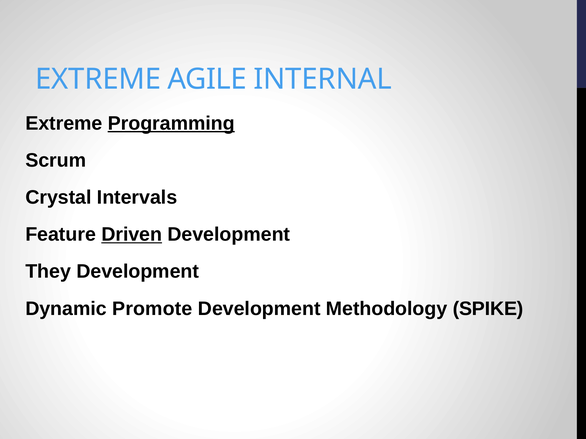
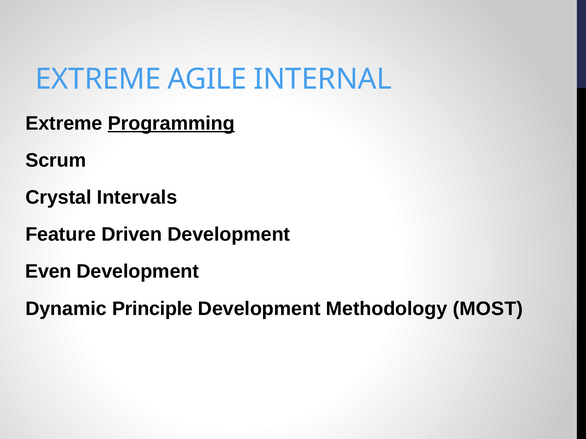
Driven underline: present -> none
They: They -> Even
Promote: Promote -> Principle
SPIKE: SPIKE -> MOST
